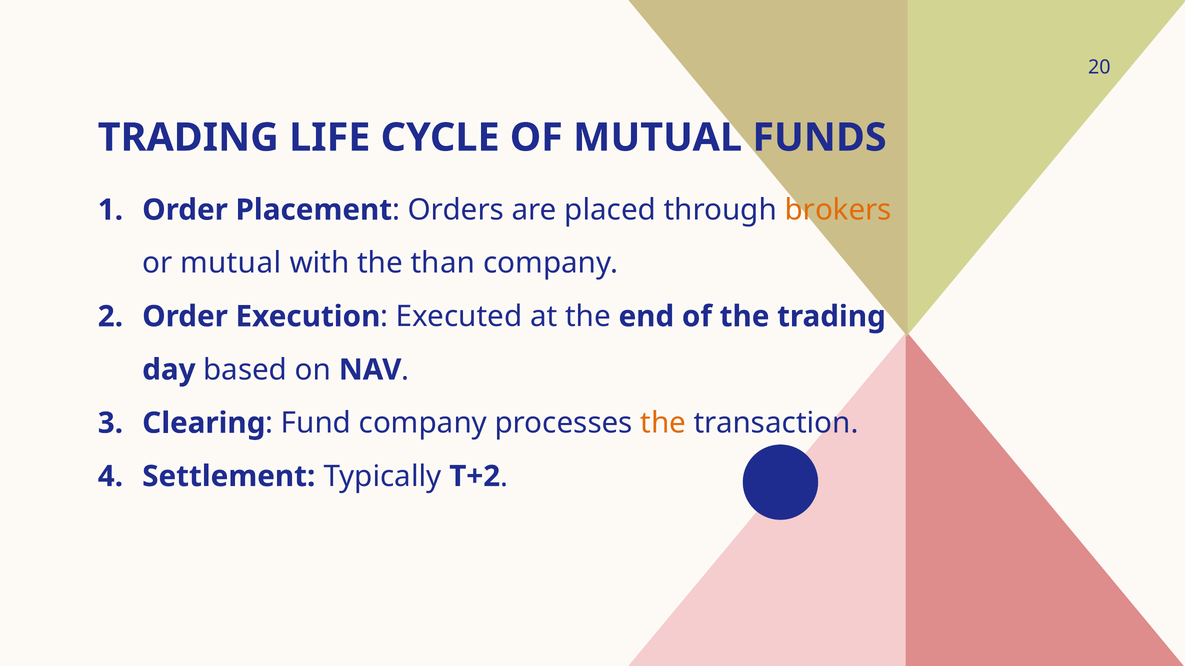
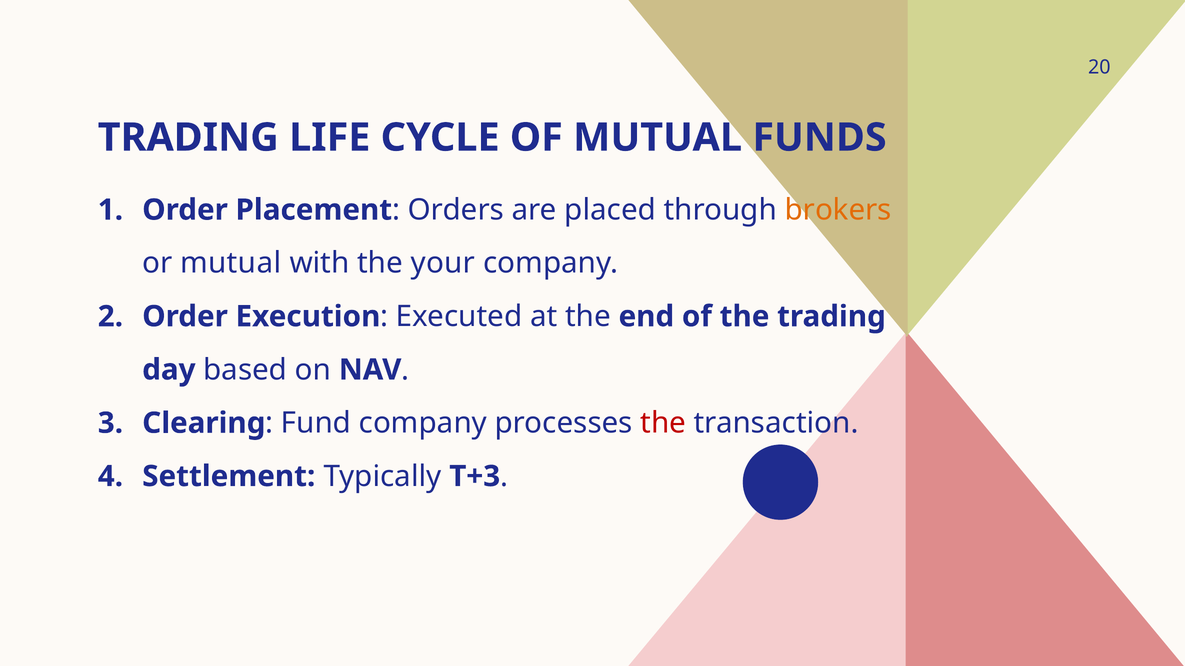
than: than -> your
the at (663, 423) colour: orange -> red
T+2: T+2 -> T+3
